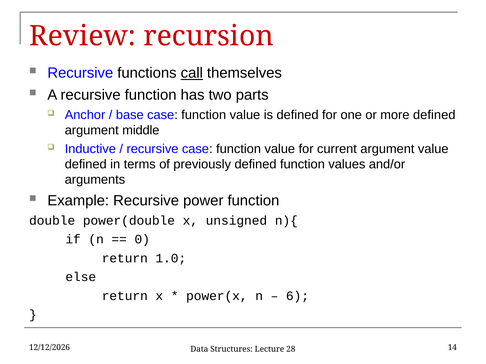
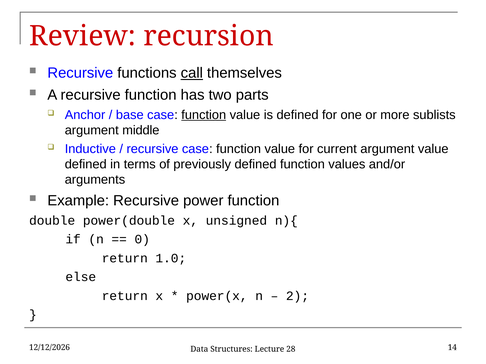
function at (204, 115) underline: none -> present
more defined: defined -> sublists
6: 6 -> 2
